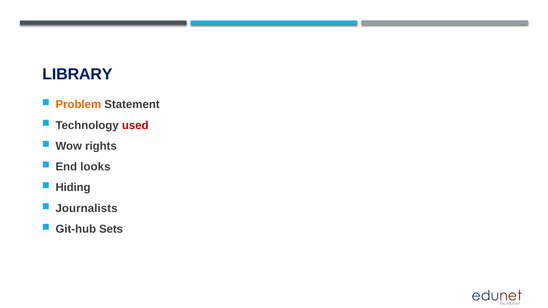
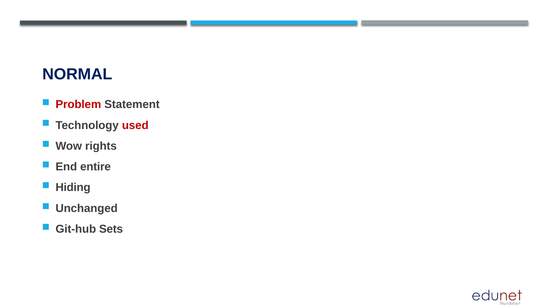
LIBRARY: LIBRARY -> NORMAL
Problem colour: orange -> red
looks: looks -> entire
Journalists: Journalists -> Unchanged
